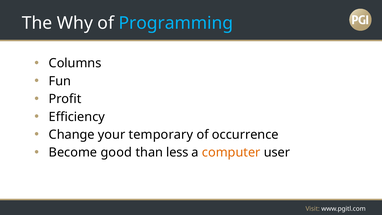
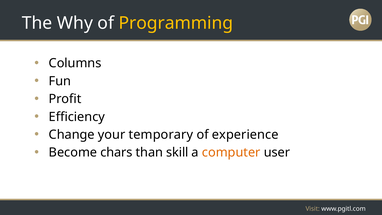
Programming colour: light blue -> yellow
occurrence: occurrence -> experience
good: good -> chars
less: less -> skill
